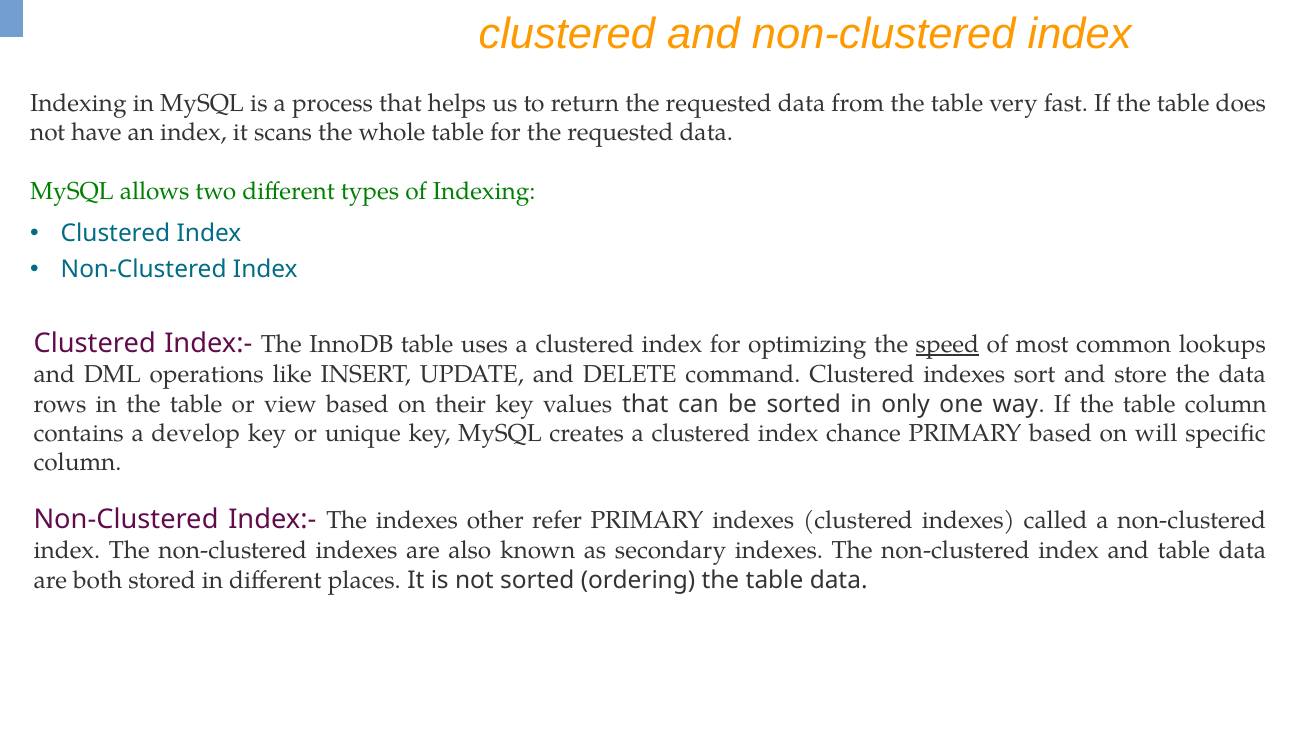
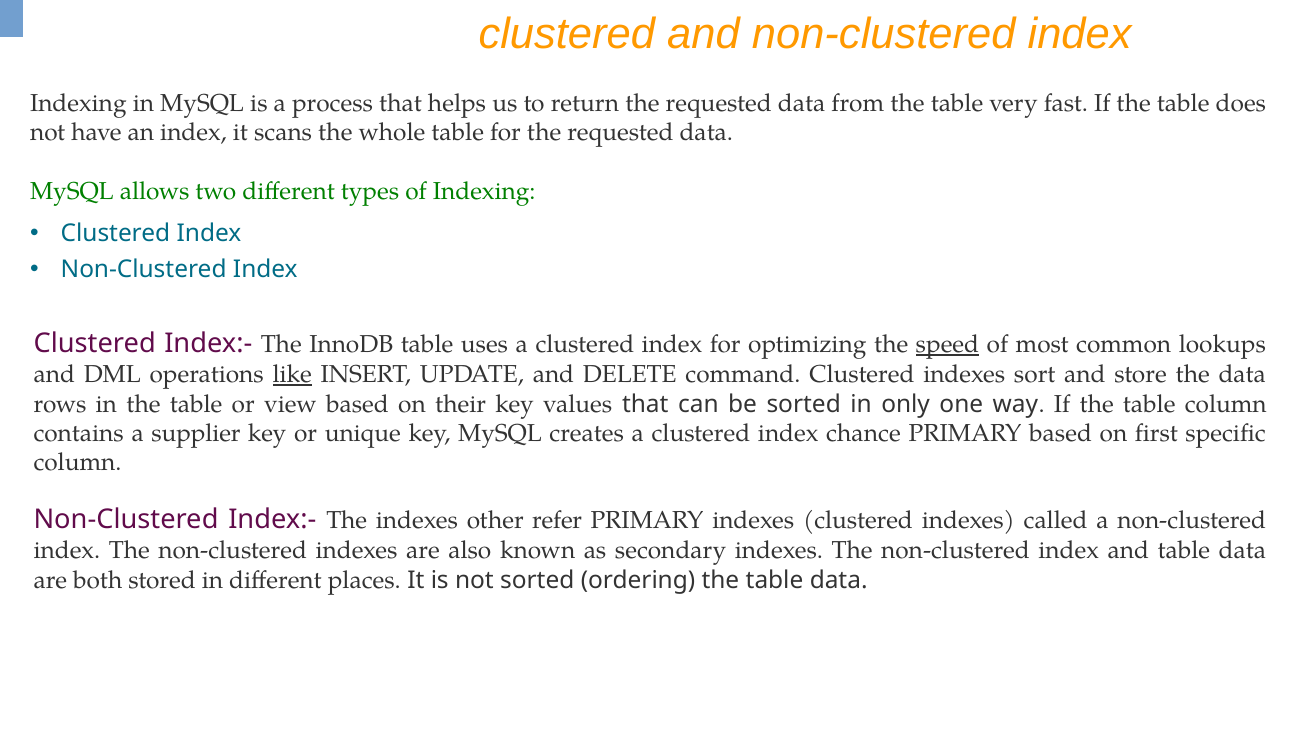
like underline: none -> present
develop: develop -> supplier
will: will -> first
